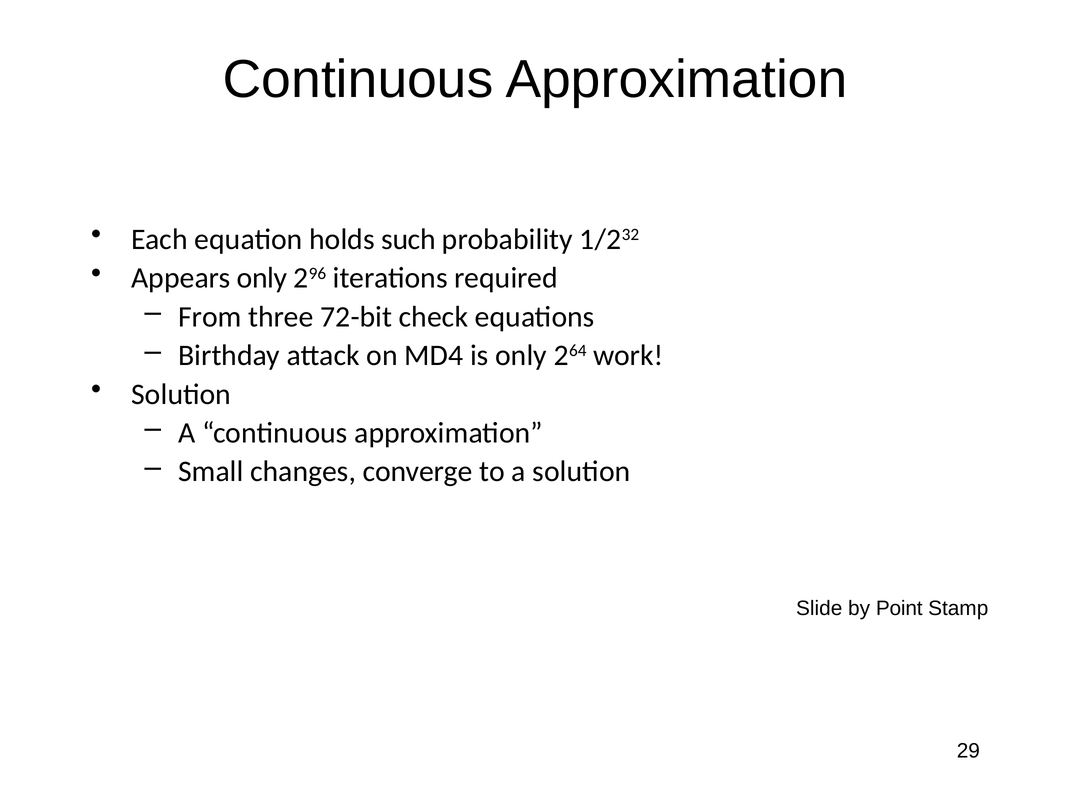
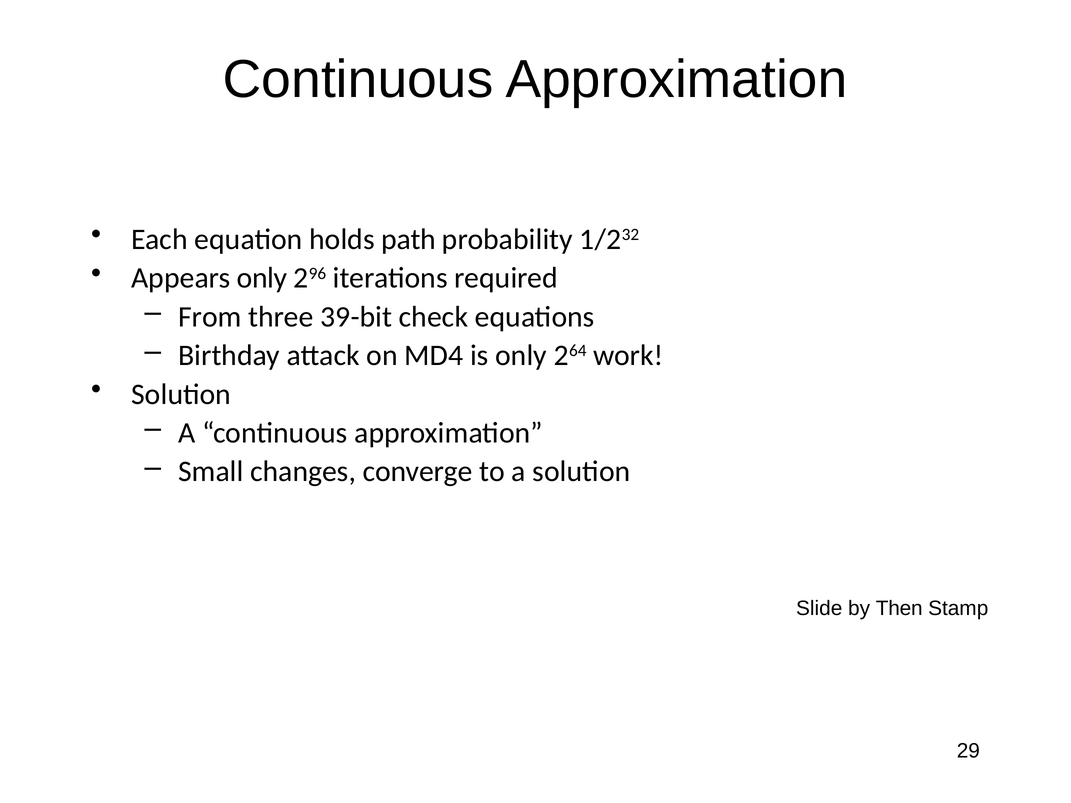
such: such -> path
72-bit: 72-bit -> 39-bit
Point: Point -> Then
